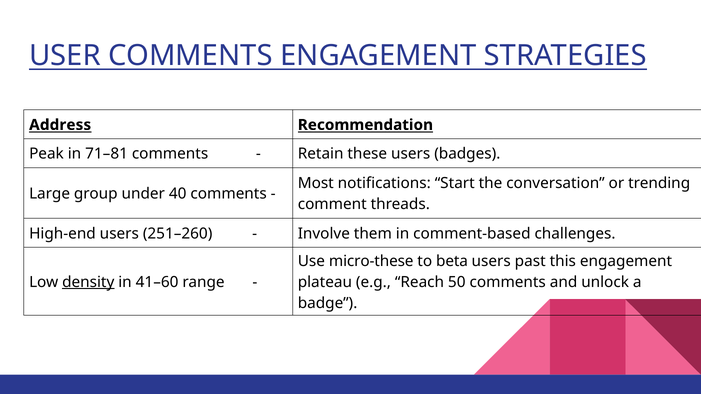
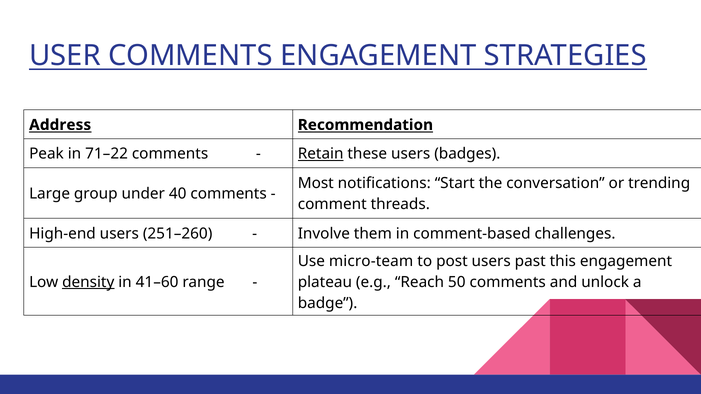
71–81: 71–81 -> 71–22
Retain underline: none -> present
micro-these: micro-these -> micro-team
beta: beta -> post
